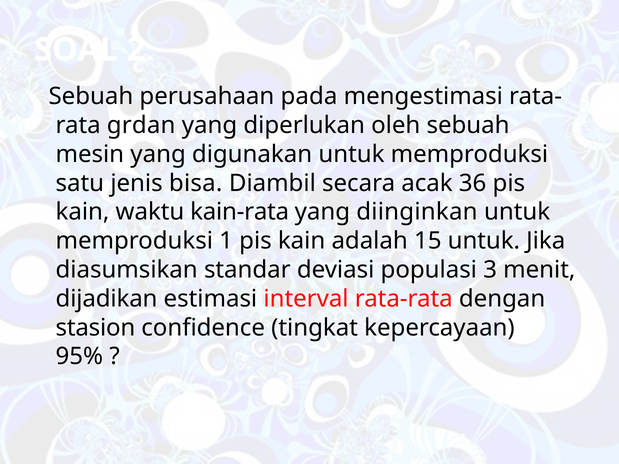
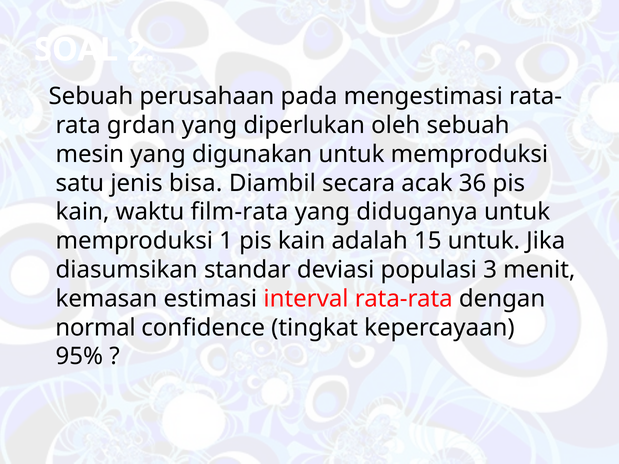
kain-rata: kain-rata -> film-rata
diinginkan: diinginkan -> diduganya
dijadikan: dijadikan -> kemasan
stasion: stasion -> normal
